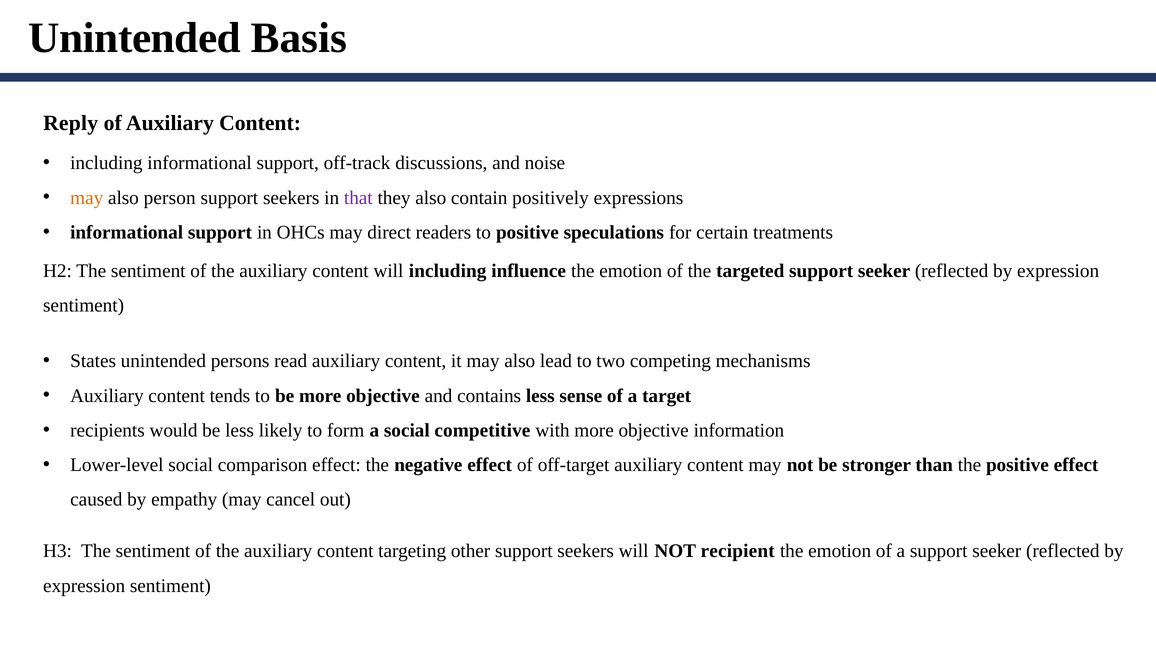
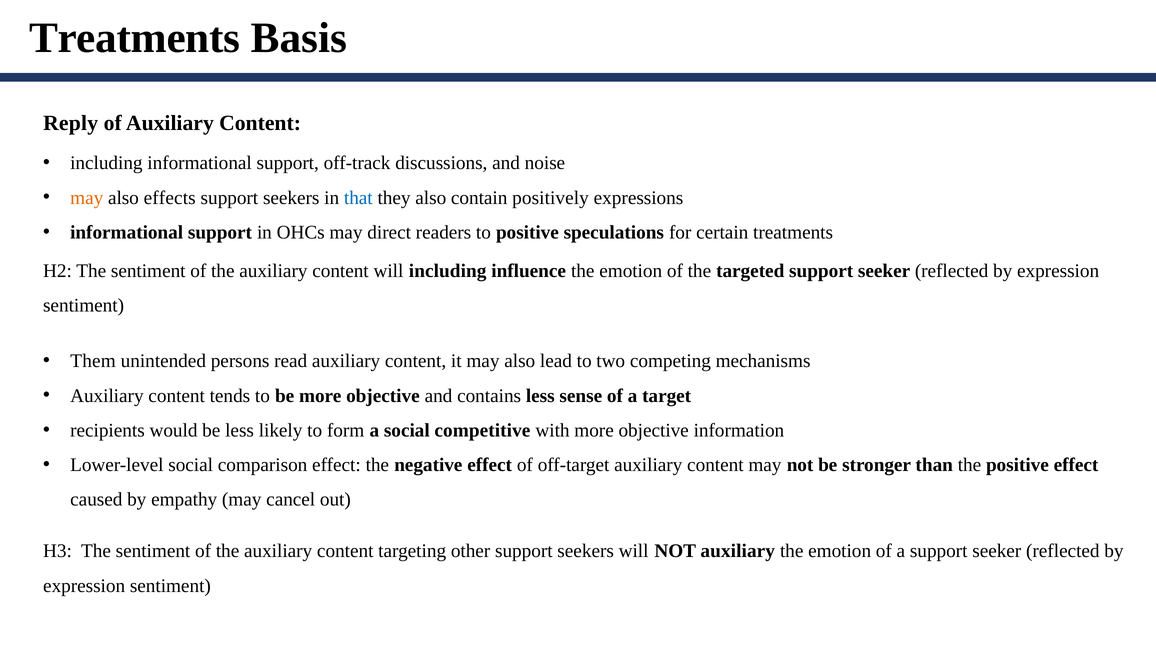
Unintended at (135, 38): Unintended -> Treatments
person: person -> effects
that colour: purple -> blue
States: States -> Them
NOT recipient: recipient -> auxiliary
